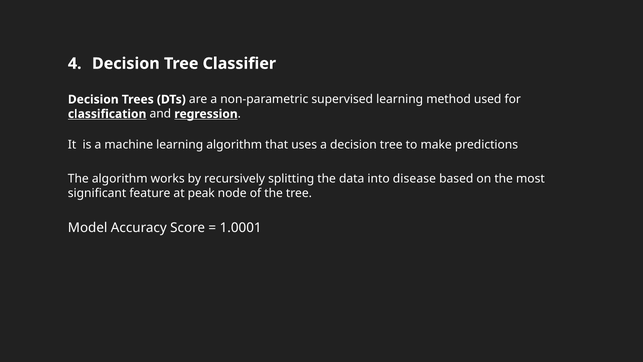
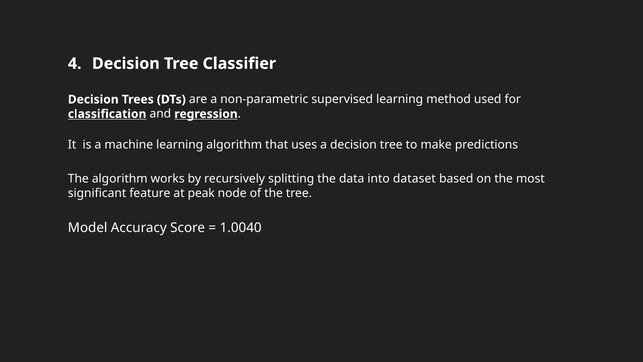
disease: disease -> dataset
1.0001: 1.0001 -> 1.0040
